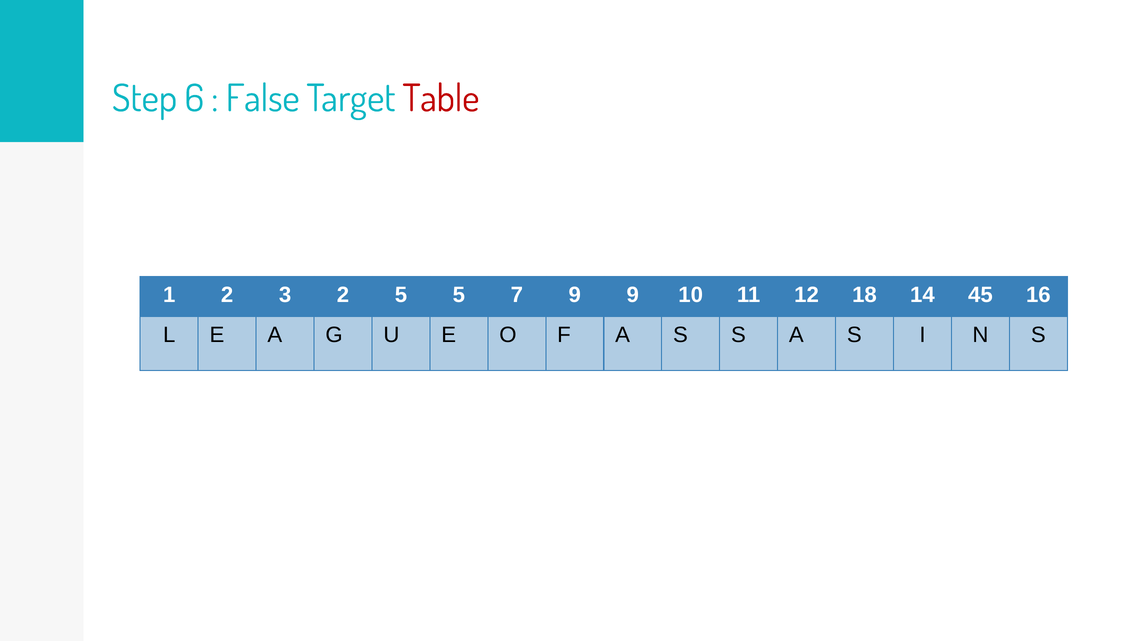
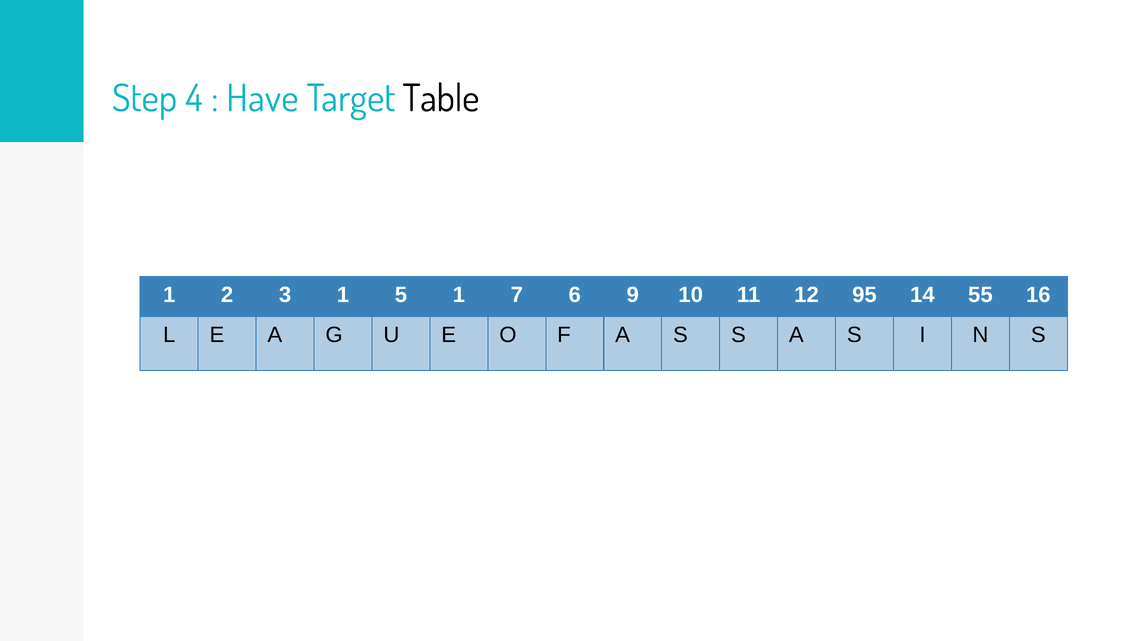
6: 6 -> 4
False: False -> Have
Table colour: red -> black
3 2: 2 -> 1
5 5: 5 -> 1
7 9: 9 -> 6
18: 18 -> 95
45: 45 -> 55
